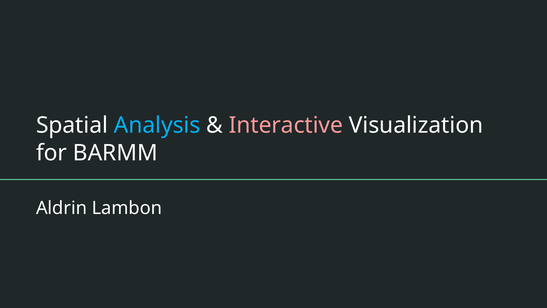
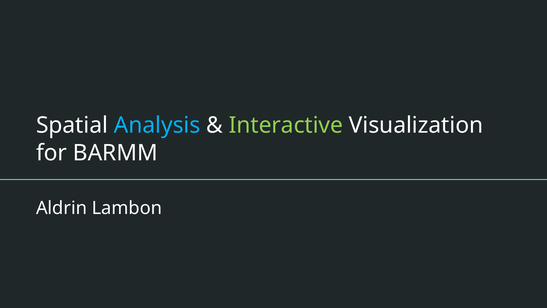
Interactive colour: pink -> light green
